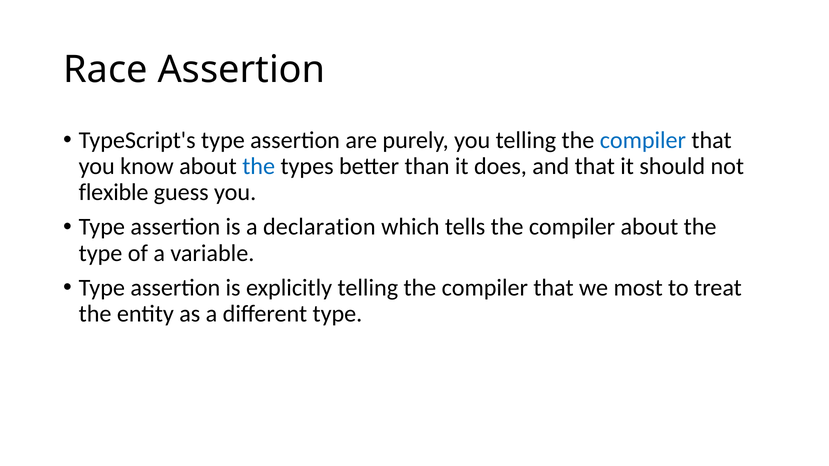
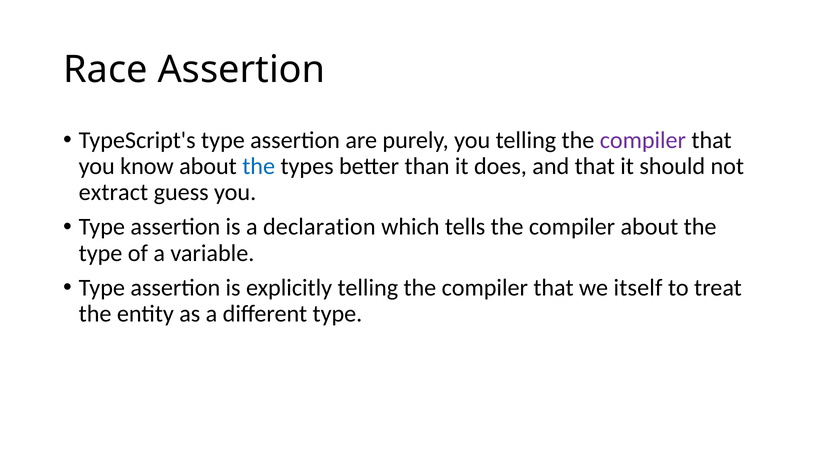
compiler at (643, 140) colour: blue -> purple
flexible: flexible -> extract
most: most -> itself
